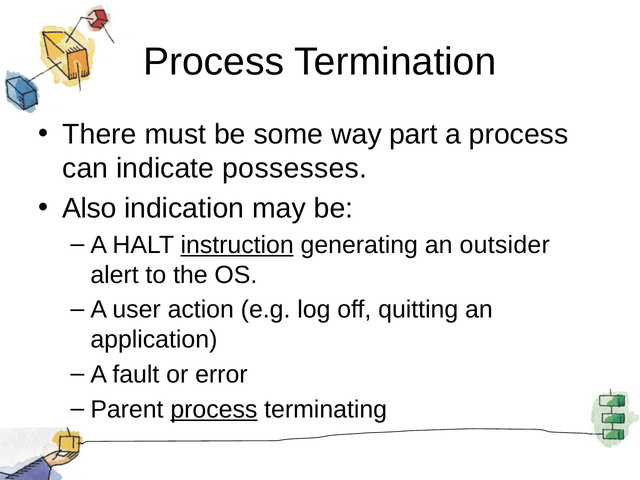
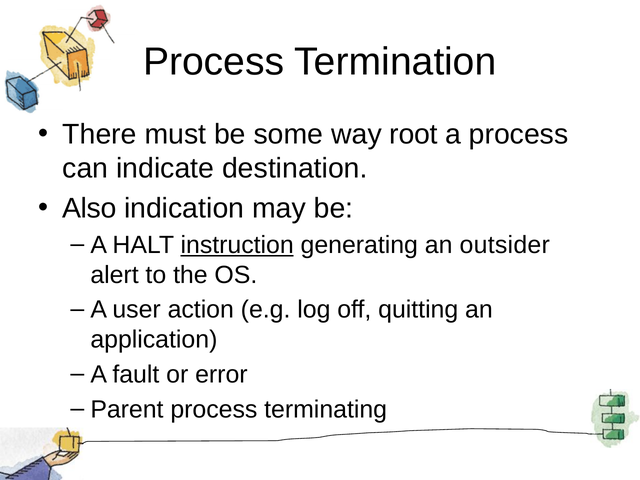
part: part -> root
possesses: possesses -> destination
process at (214, 409) underline: present -> none
